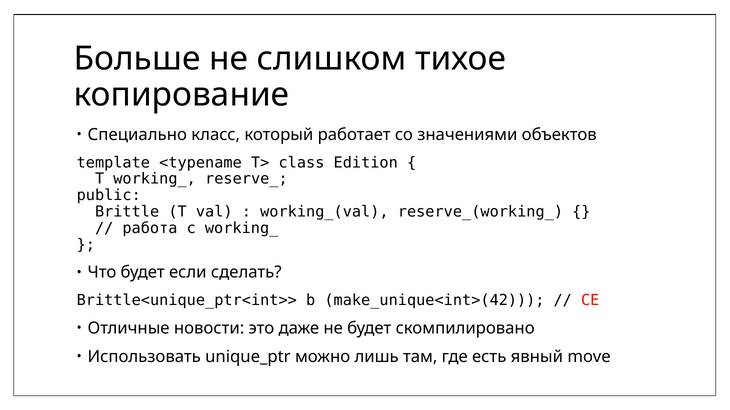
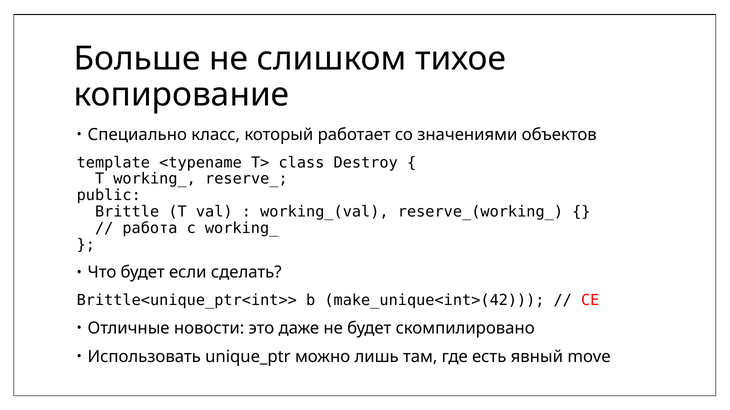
Edition: Edition -> Destroy
